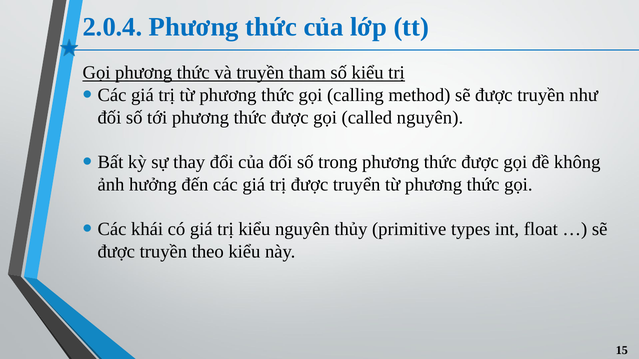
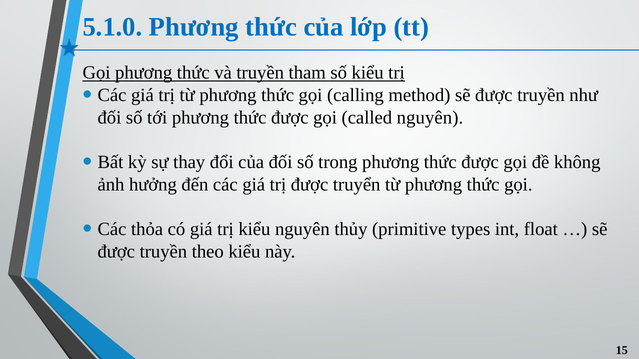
2.0.4: 2.0.4 -> 5.1.0
khái: khái -> thỏa
